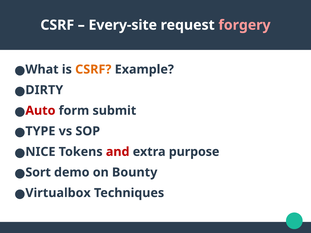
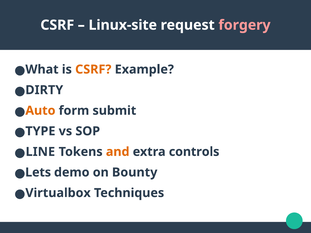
Every-site: Every-site -> Linux-site
Auto colour: red -> orange
NICE: NICE -> LINE
and colour: red -> orange
purpose: purpose -> controls
Sort: Sort -> Lets
